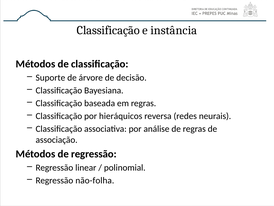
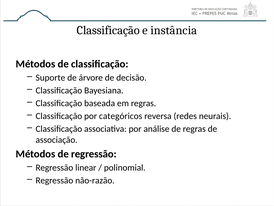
hieráquicos: hieráquicos -> categóricos
não-folha: não-folha -> não-razão
